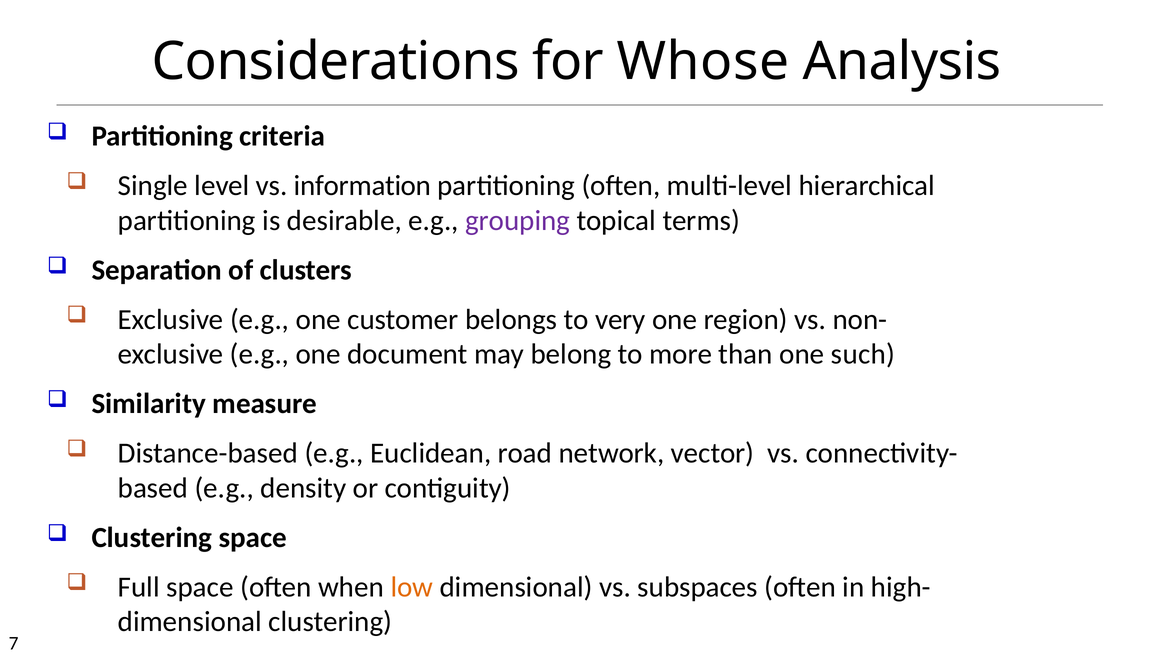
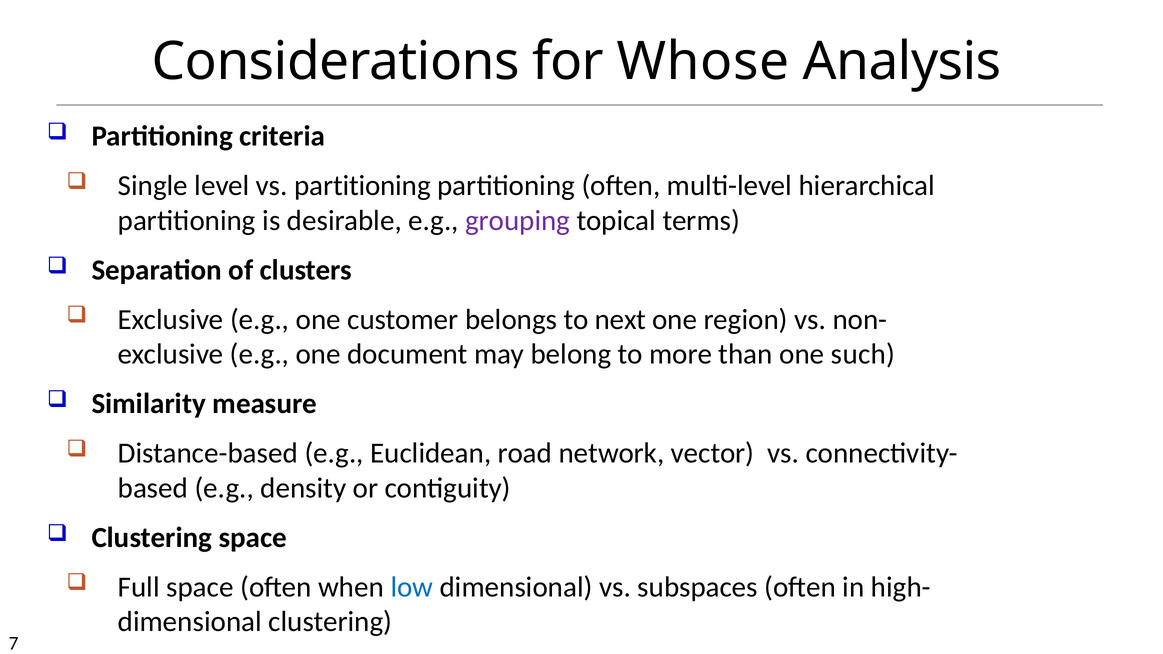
vs information: information -> partitioning
very: very -> next
low colour: orange -> blue
